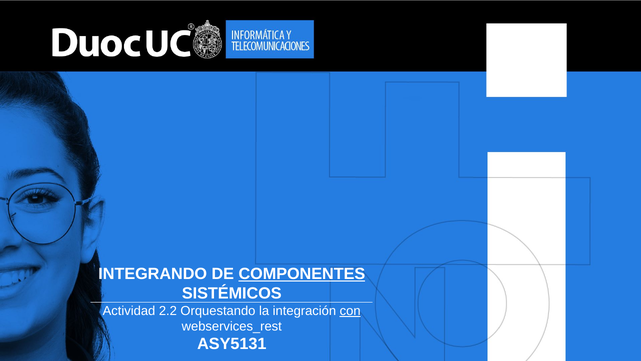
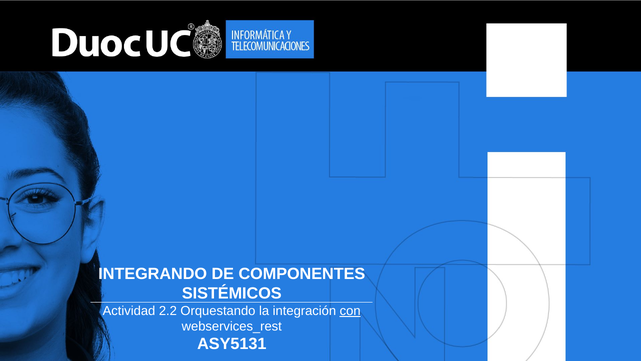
COMPONENTES underline: present -> none
